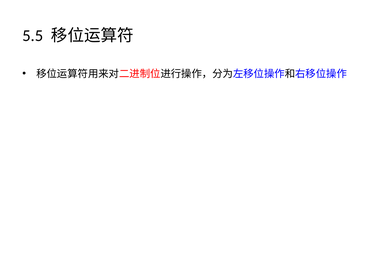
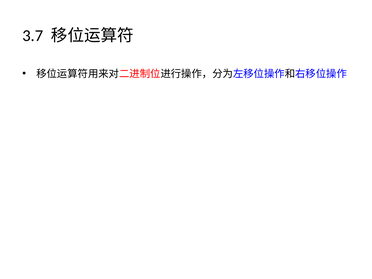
5.5: 5.5 -> 3.7
